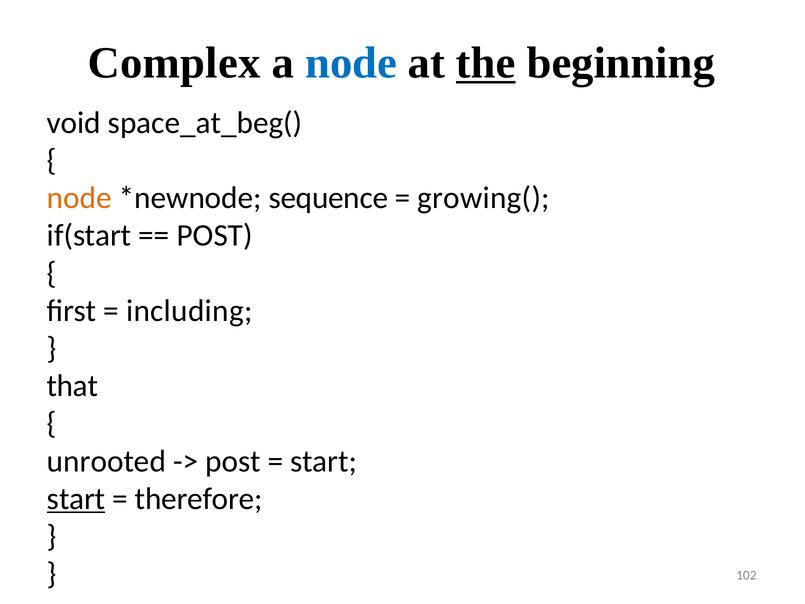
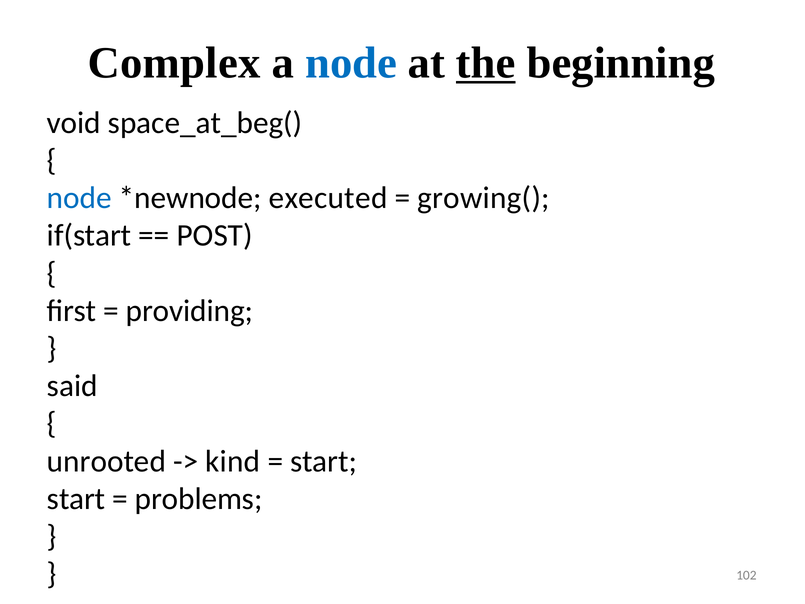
node at (79, 198) colour: orange -> blue
sequence: sequence -> executed
including: including -> providing
that: that -> said
post at (233, 461): post -> kind
start at (76, 499) underline: present -> none
therefore: therefore -> problems
